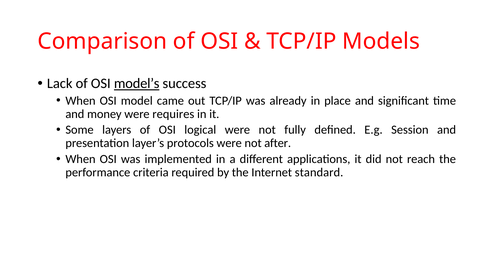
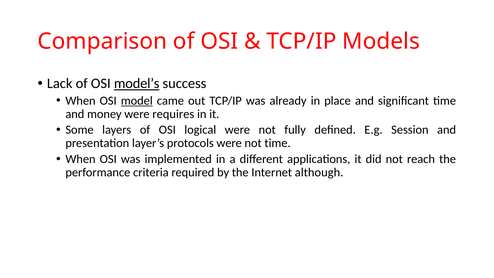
model underline: none -> present
not after: after -> time
standard: standard -> although
